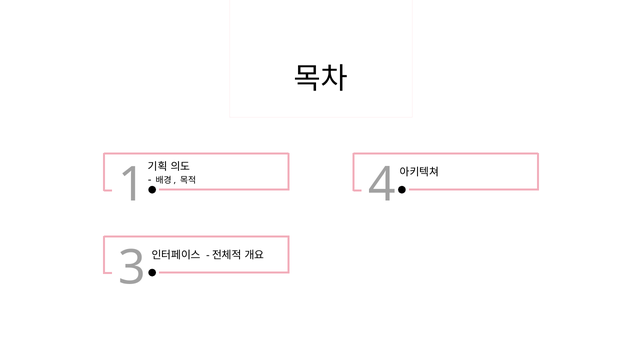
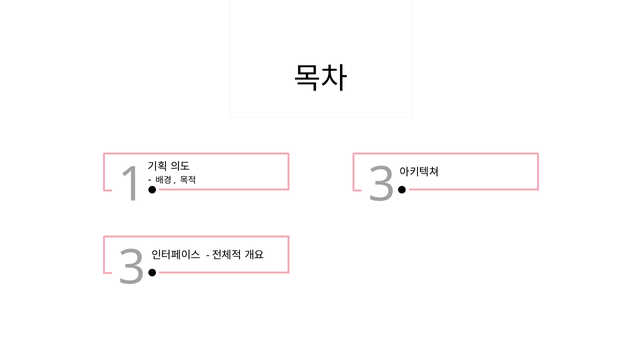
4 at (382, 185): 4 -> 3
